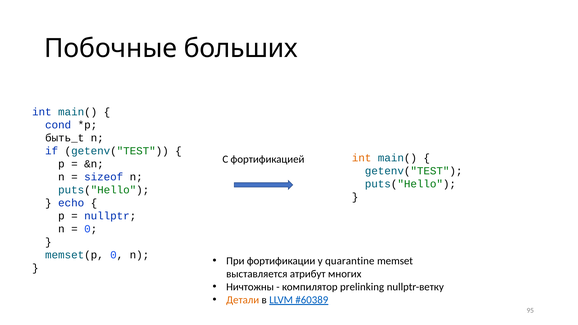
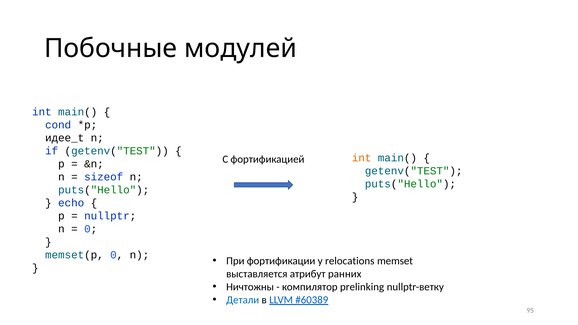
больших: больших -> модулей
быть_t: быть_t -> идее_t
quarantine: quarantine -> relocations
многих: многих -> ранних
Детали colour: orange -> blue
